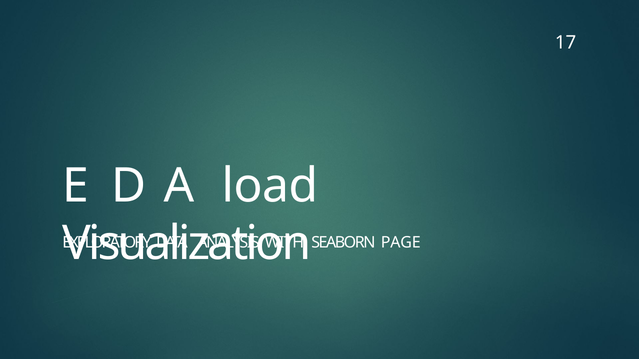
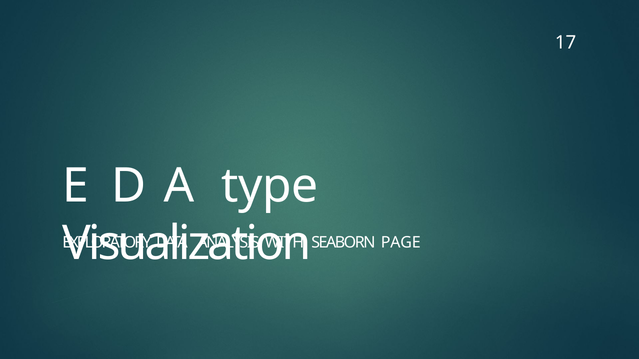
load: load -> type
